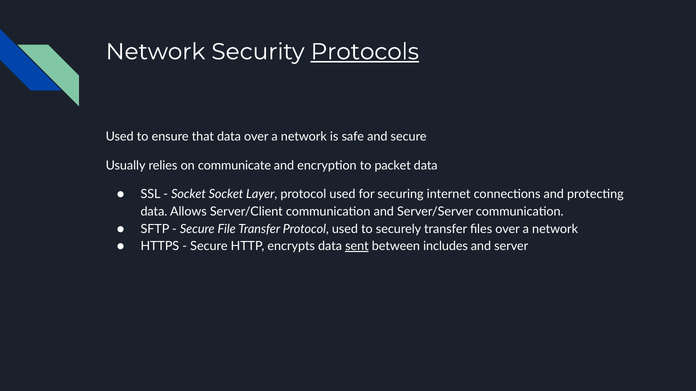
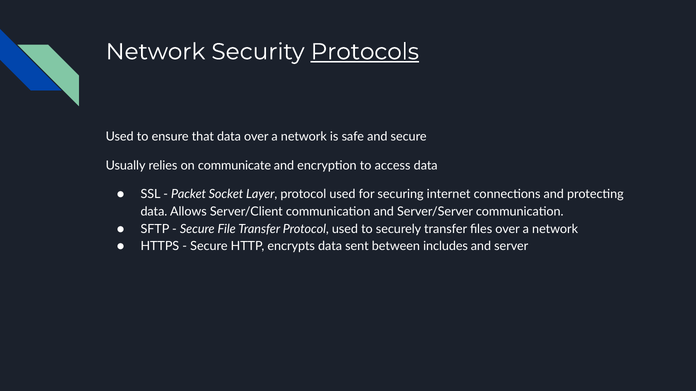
packet: packet -> access
Socket at (189, 195): Socket -> Packet
sent underline: present -> none
